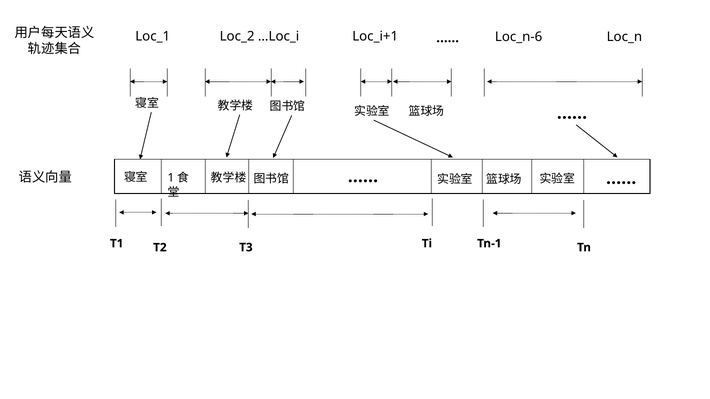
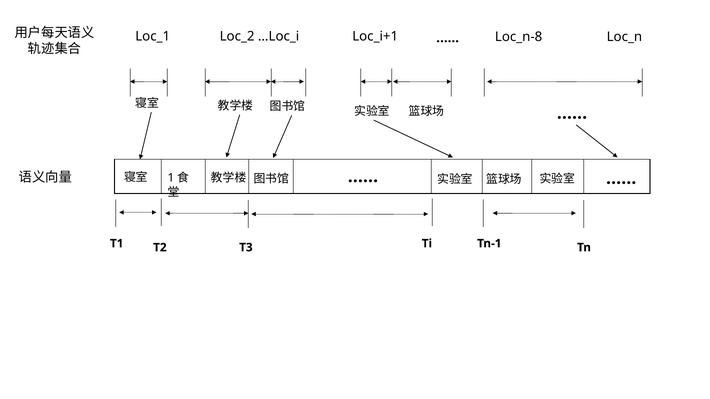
Loc_n-6: Loc_n-6 -> Loc_n-8
